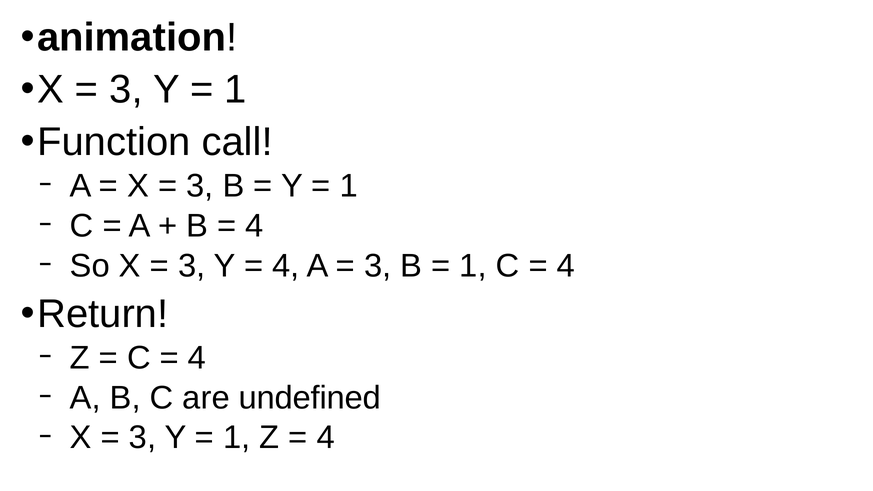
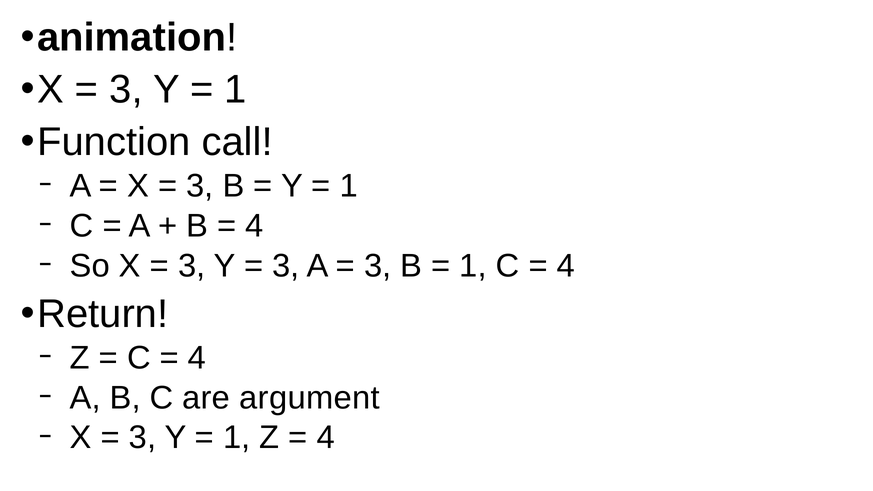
4 at (286, 266): 4 -> 3
undefined: undefined -> argument
